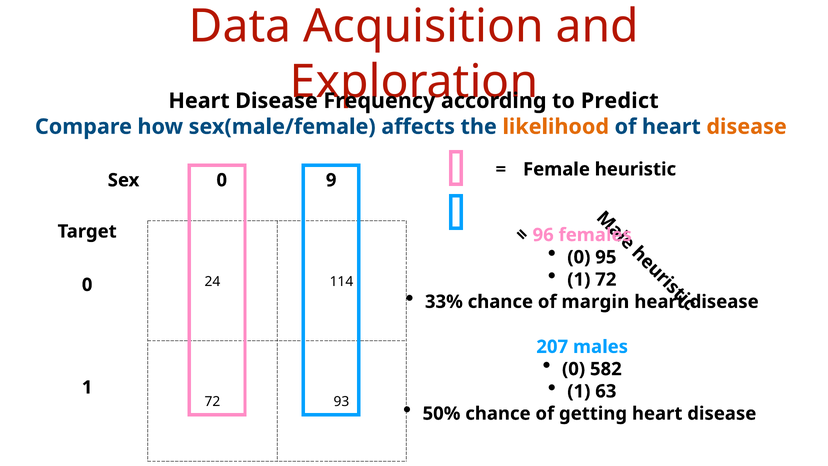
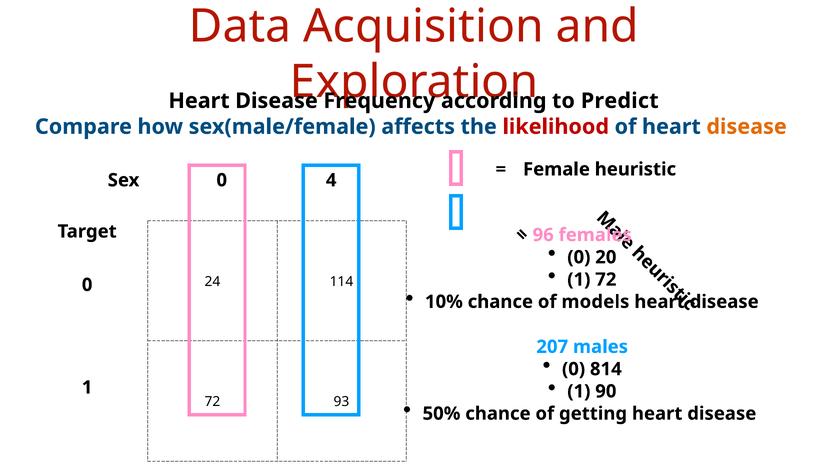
likelihood colour: orange -> red
9: 9 -> 4
95: 95 -> 20
33%: 33% -> 10%
margin: margin -> models
582: 582 -> 814
63: 63 -> 90
